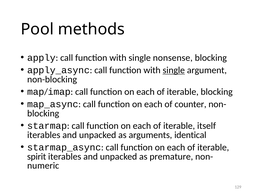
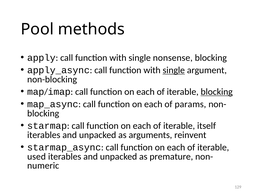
blocking at (217, 92) underline: none -> present
counter: counter -> params
identical: identical -> reinvent
spirit: spirit -> used
